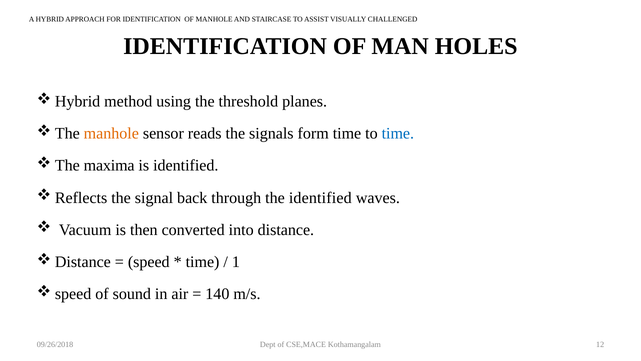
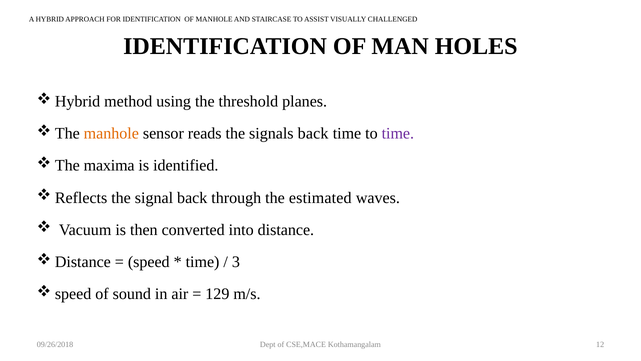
signals form: form -> back
time at (398, 133) colour: blue -> purple
the identified: identified -> estimated
1: 1 -> 3
140: 140 -> 129
